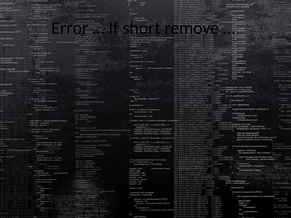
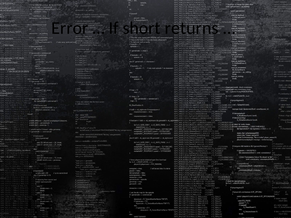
remove: remove -> returns
